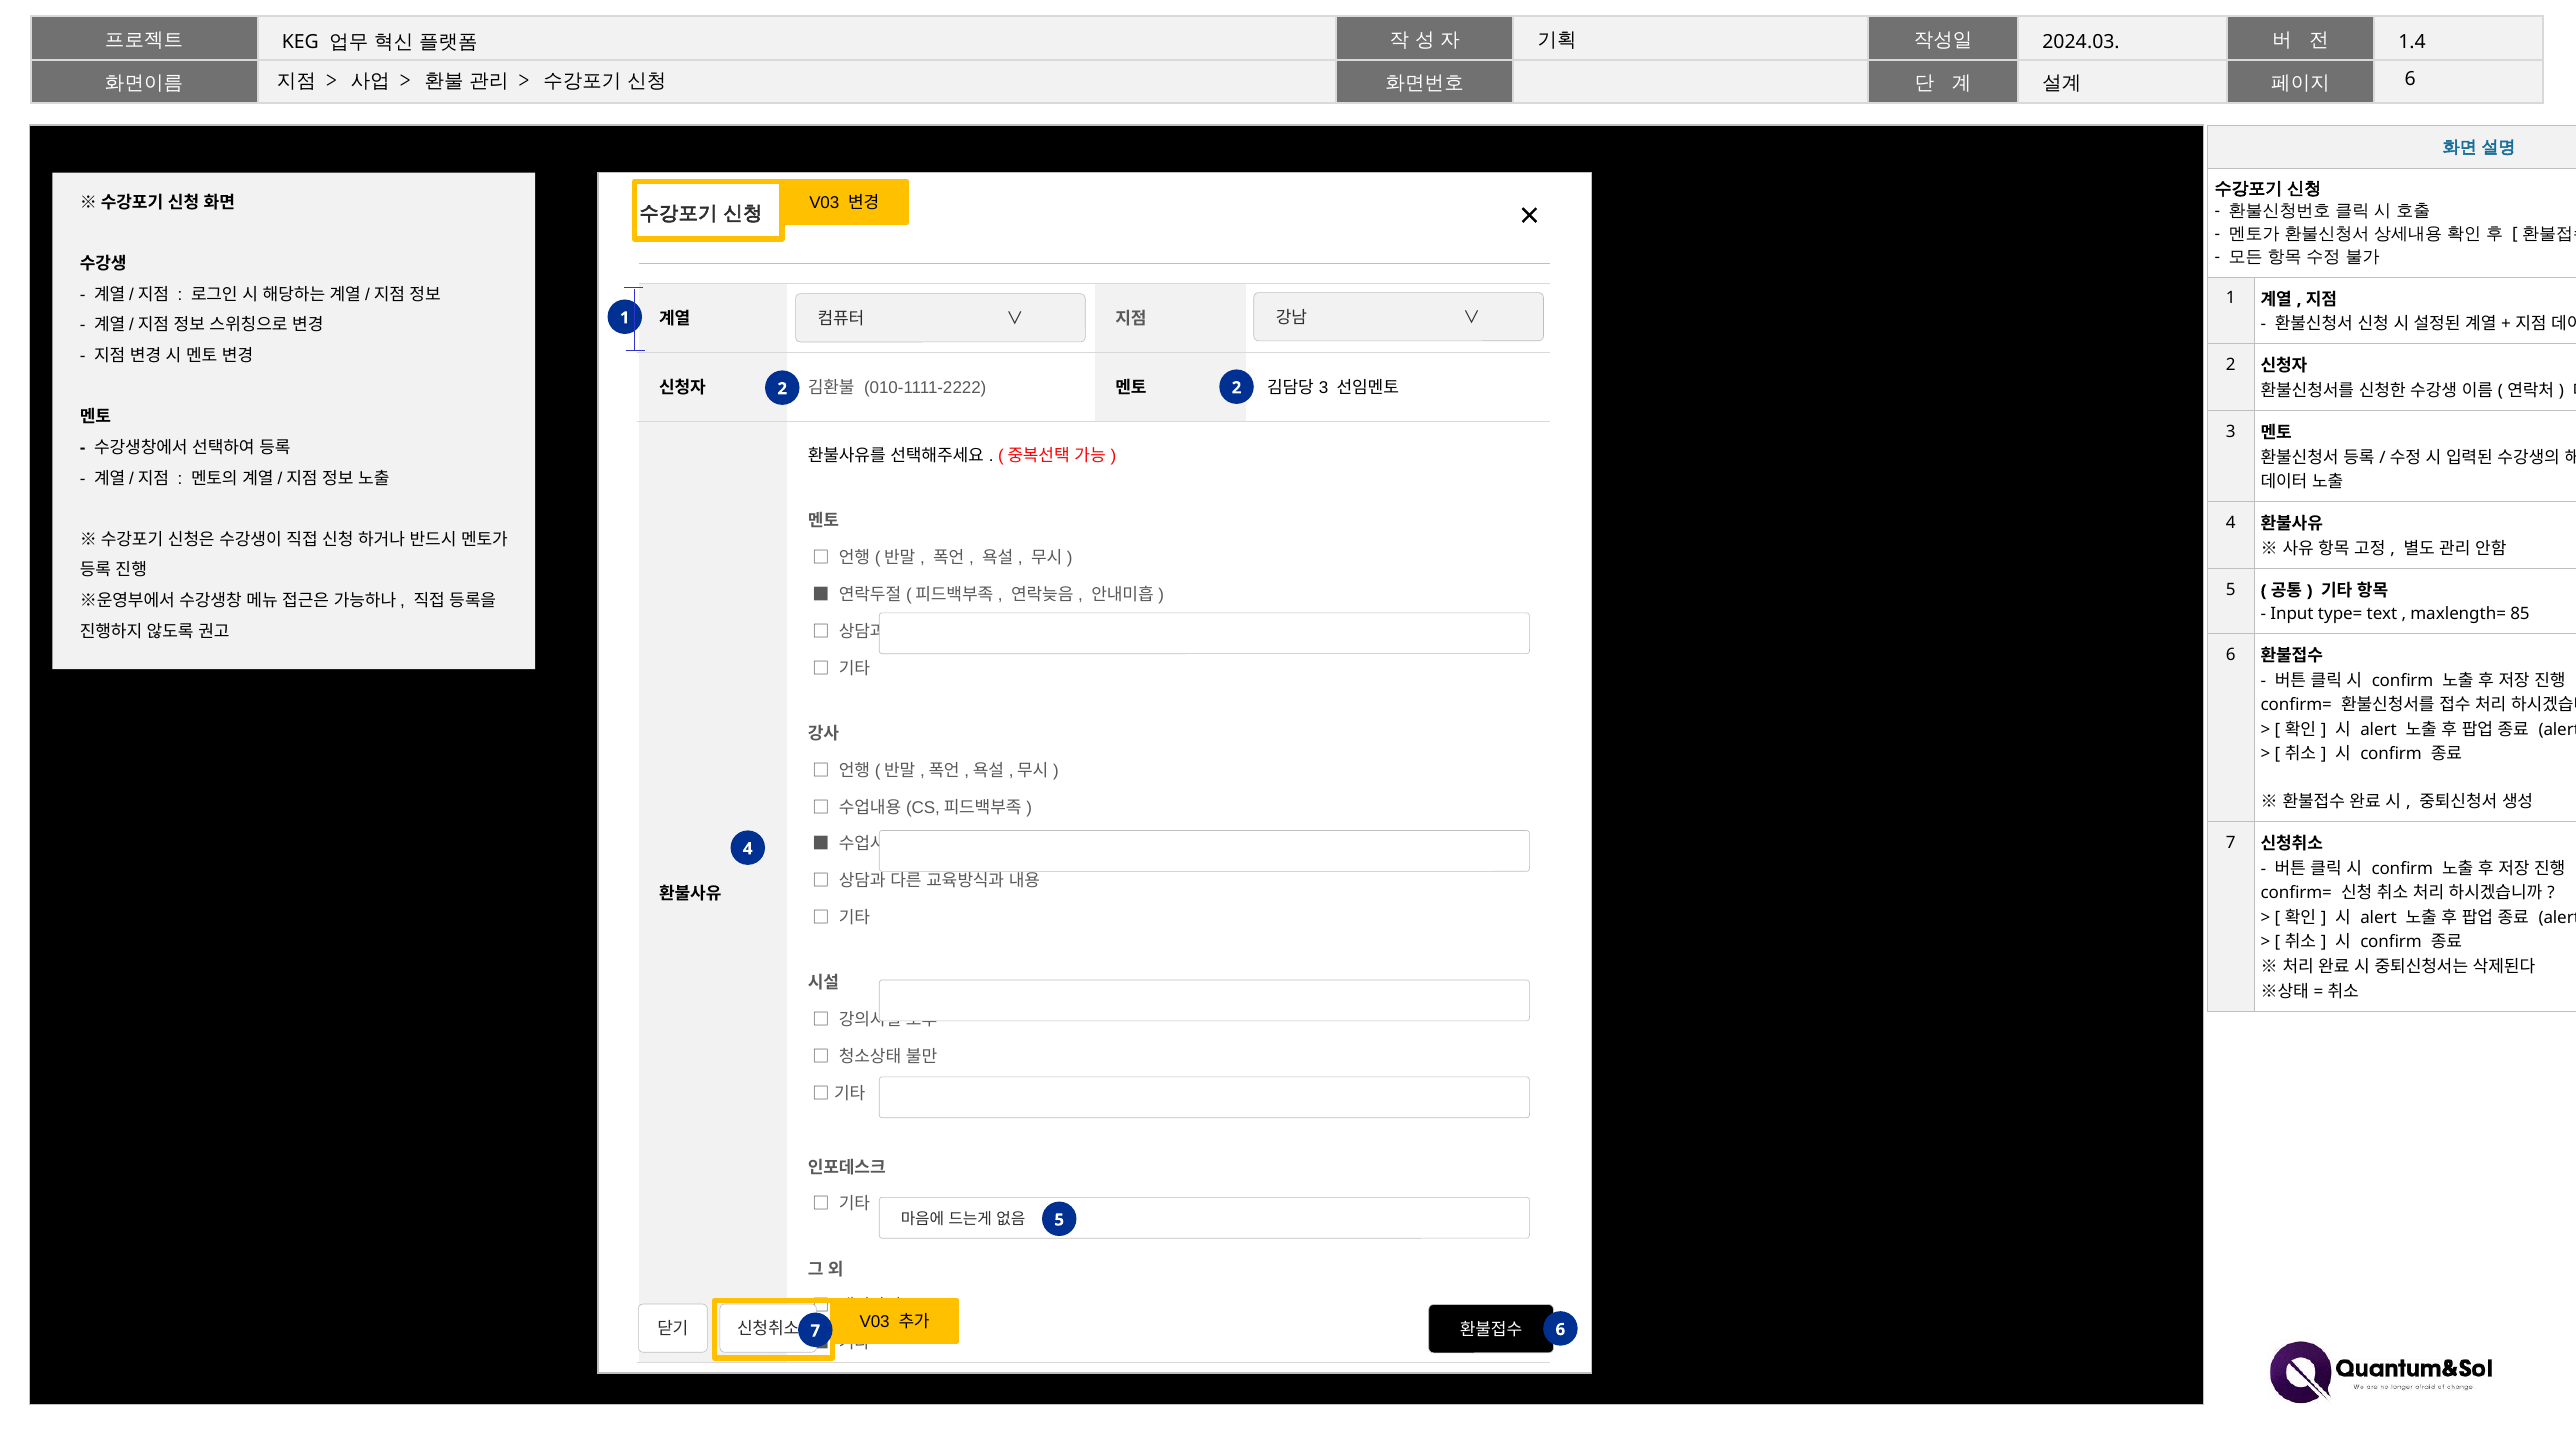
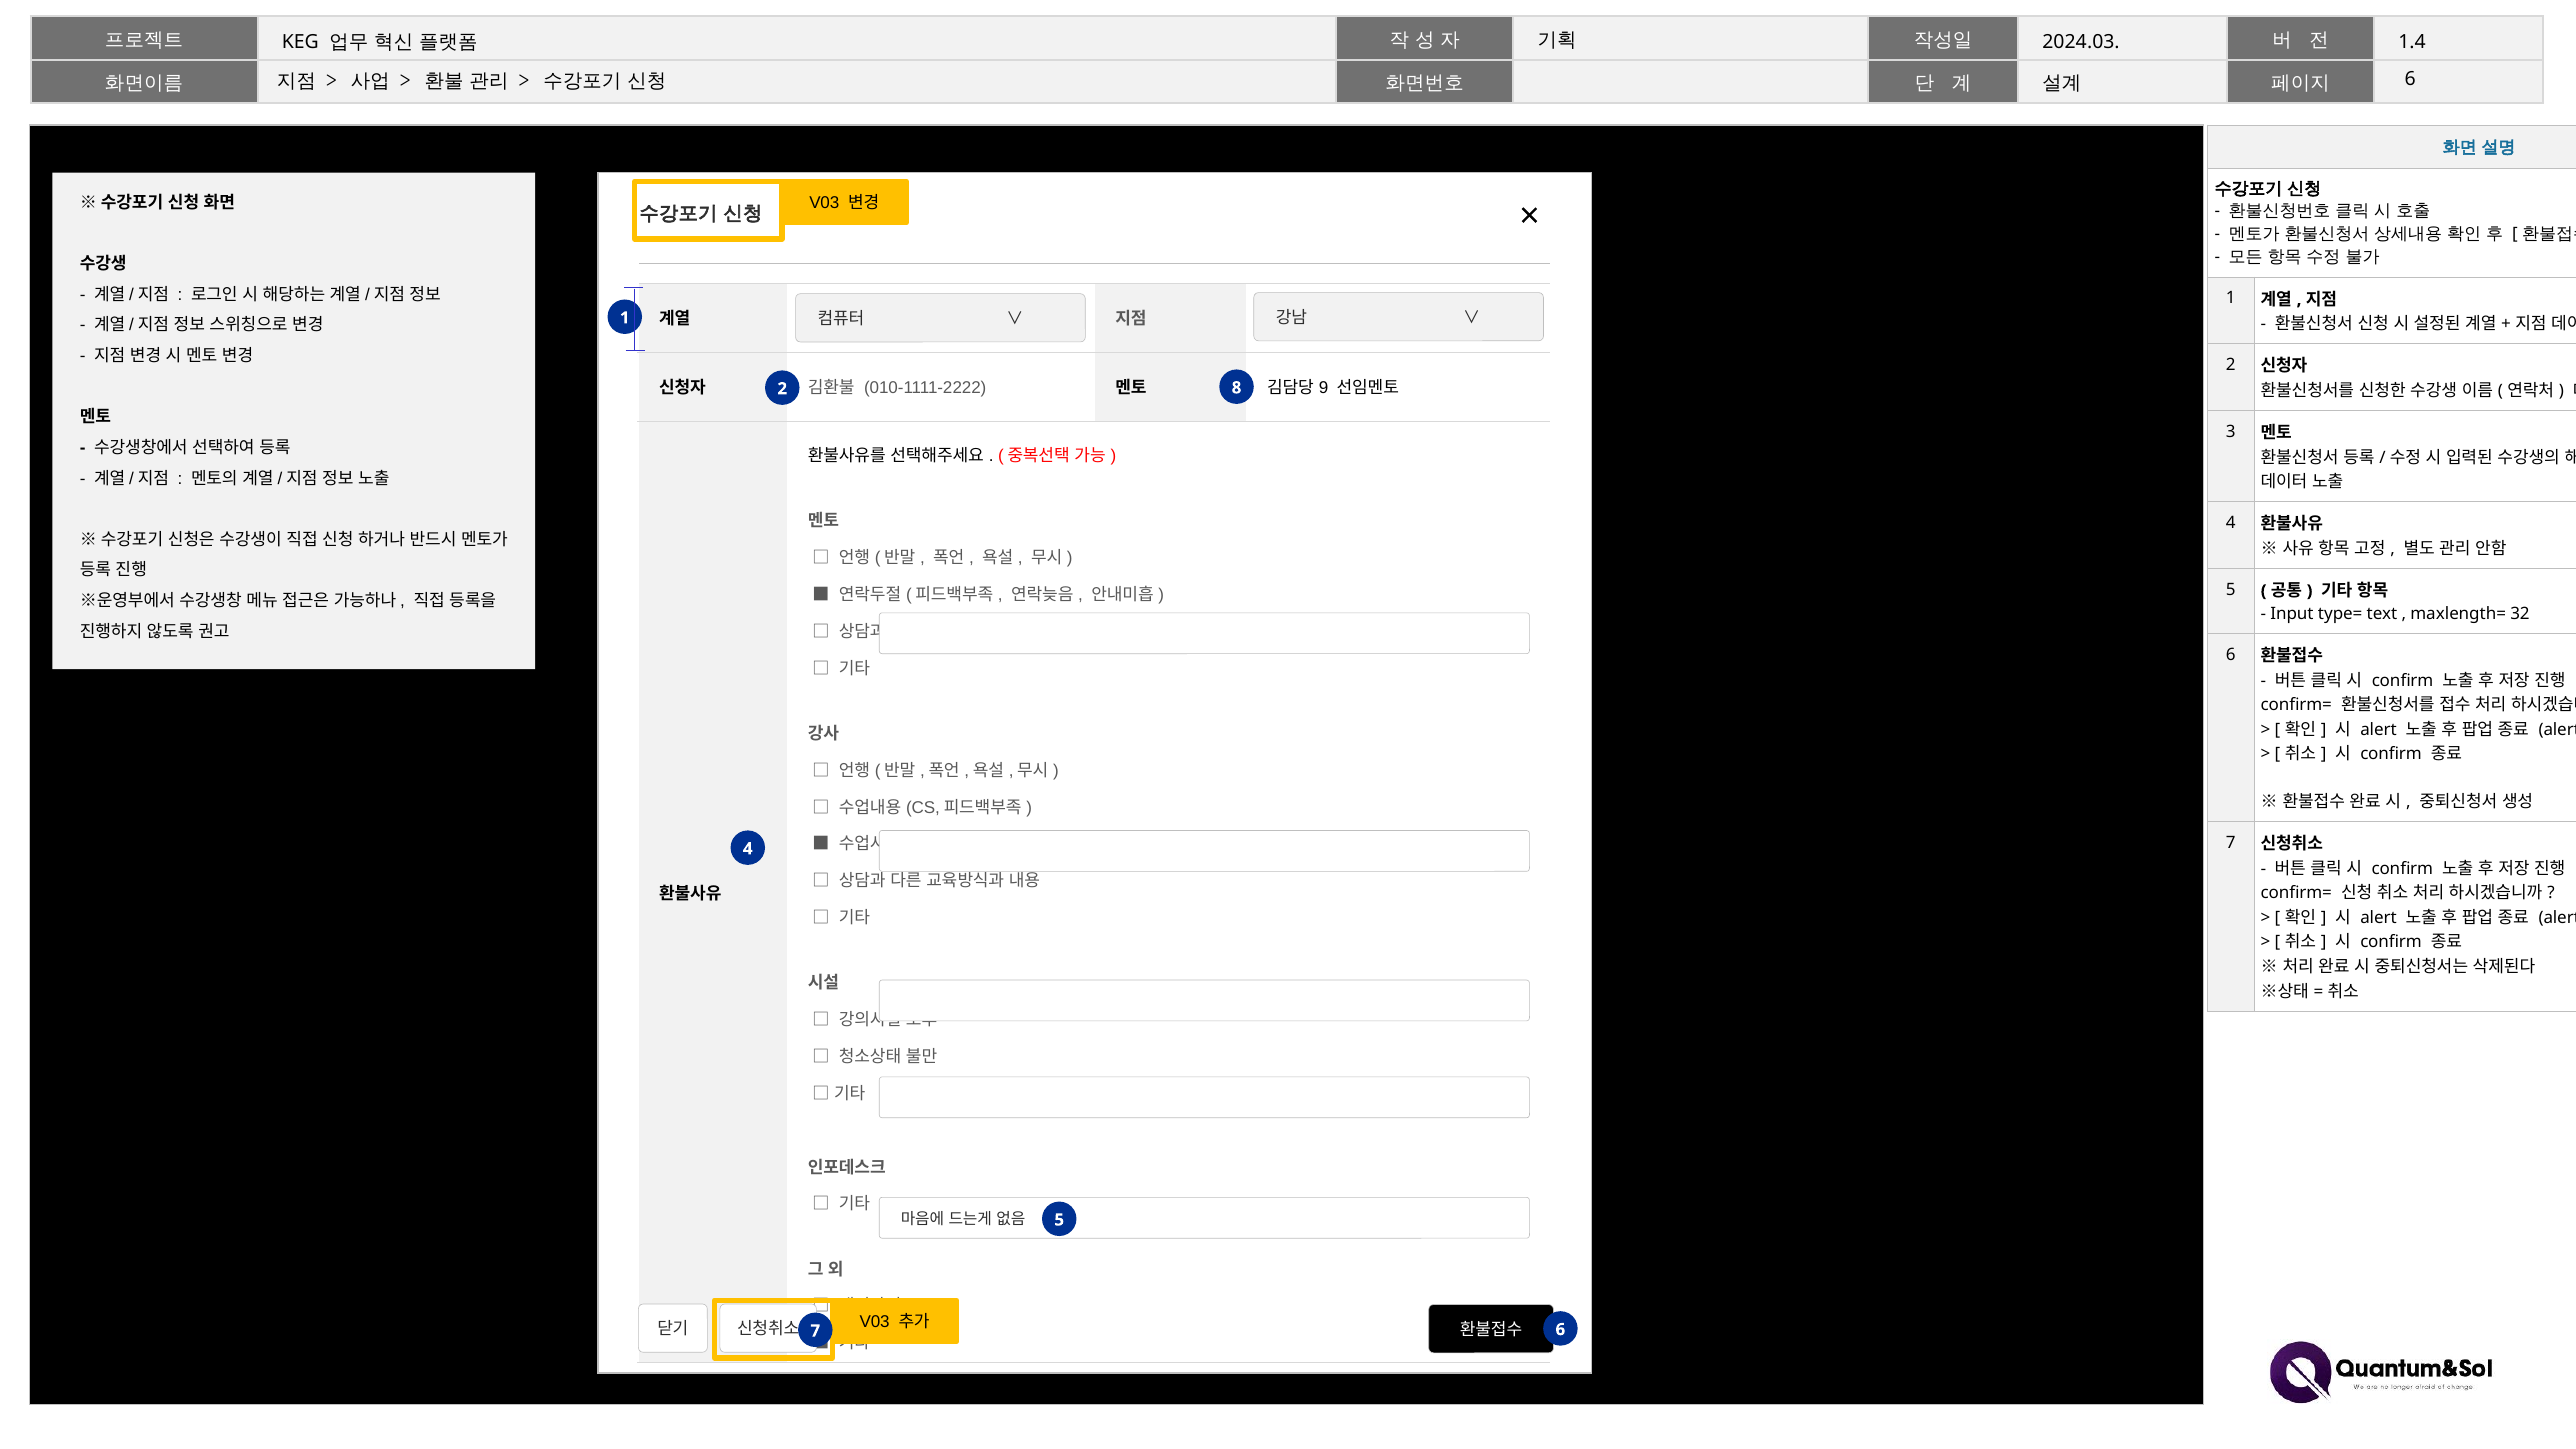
3 at (1324, 388): 3 -> 9
2 2: 2 -> 8
85: 85 -> 32
